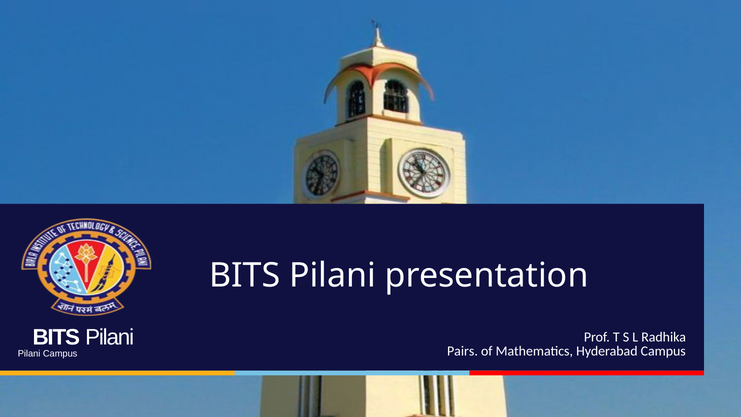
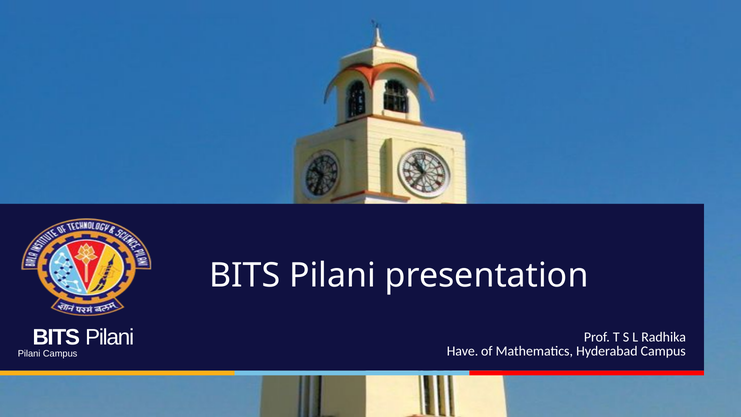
Pairs: Pairs -> Have
